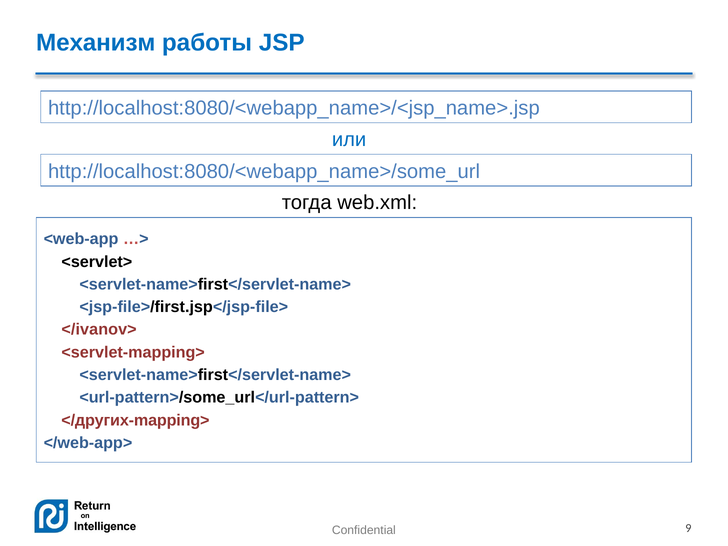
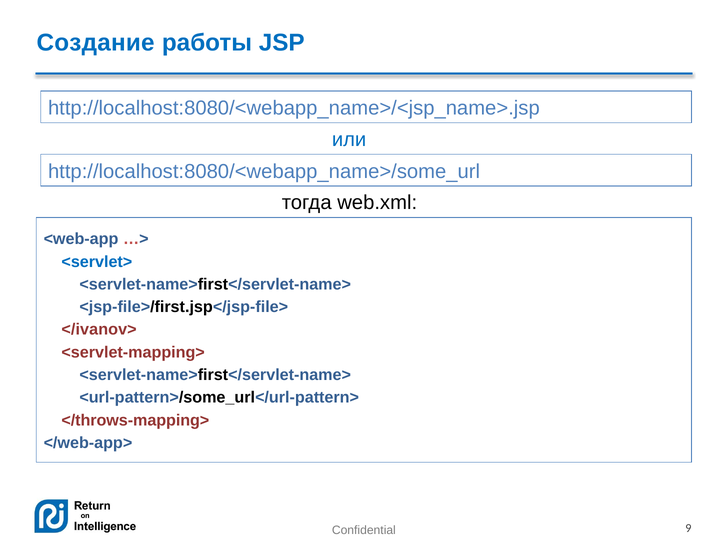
Механизм: Механизм -> Создание
<servlet> colour: black -> blue
</других-mapping>: </других-mapping> -> </throws-mapping>
